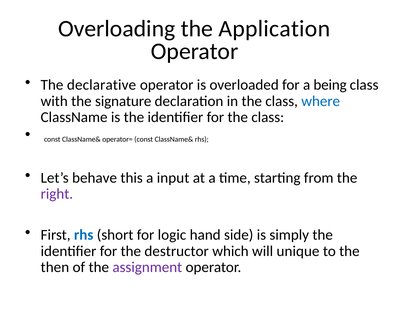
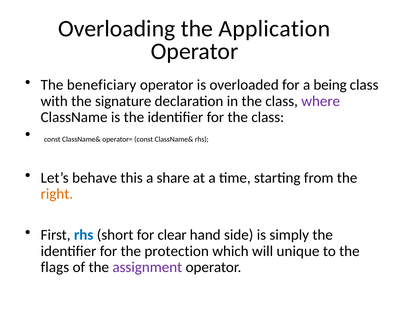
declarative: declarative -> beneficiary
where colour: blue -> purple
input: input -> share
right colour: purple -> orange
logic: logic -> clear
destructor: destructor -> protection
then: then -> flags
